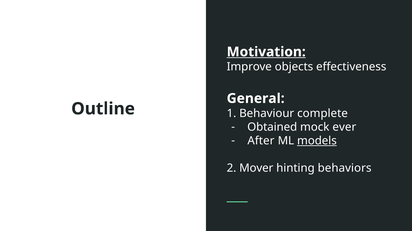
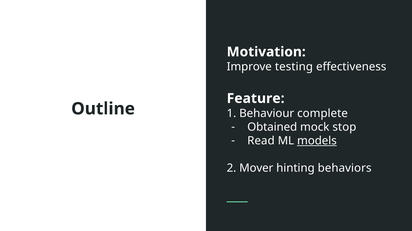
Motivation underline: present -> none
objects: objects -> testing
General: General -> Feature
ever: ever -> stop
After: After -> Read
